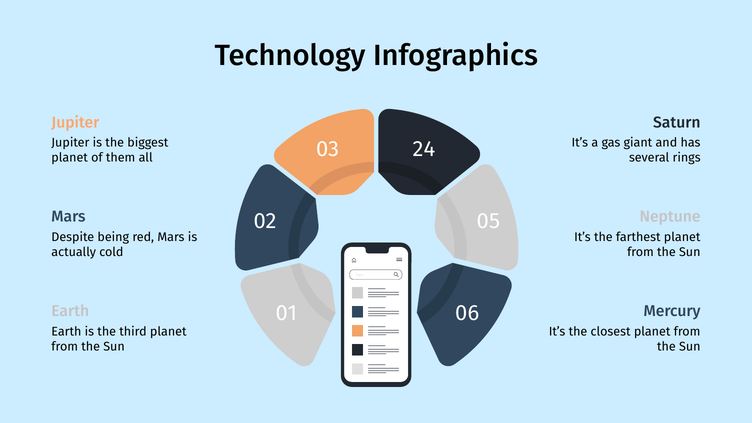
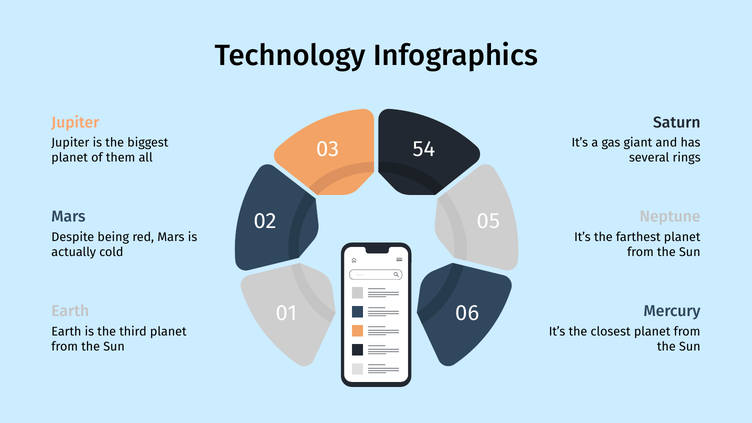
24: 24 -> 54
